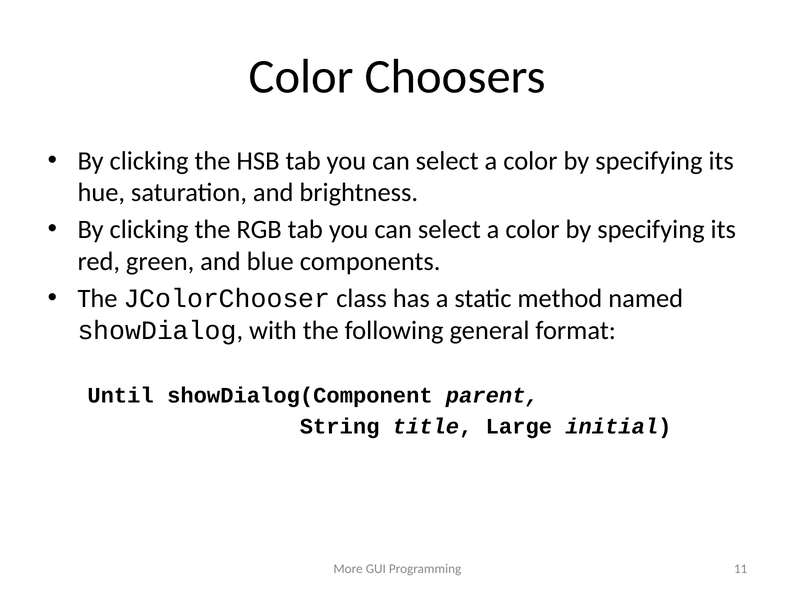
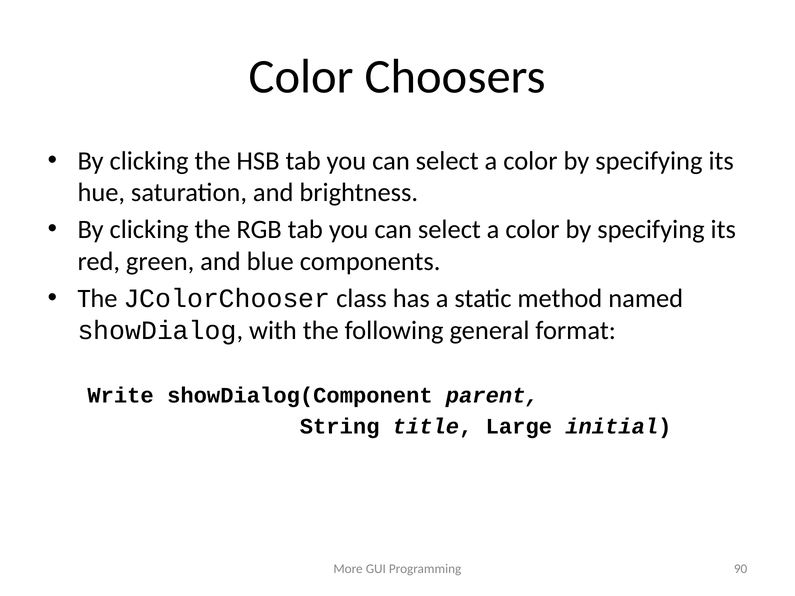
Until: Until -> Write
11: 11 -> 90
